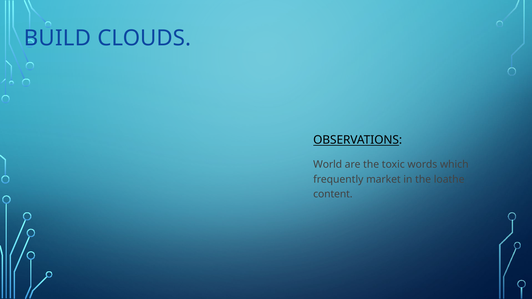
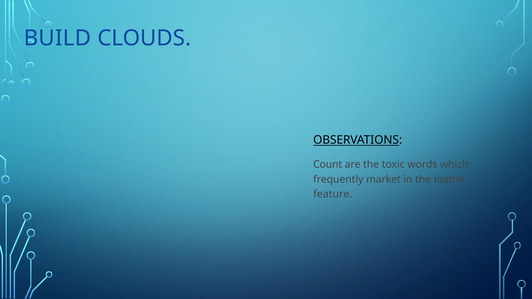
World: World -> Count
content: content -> feature
